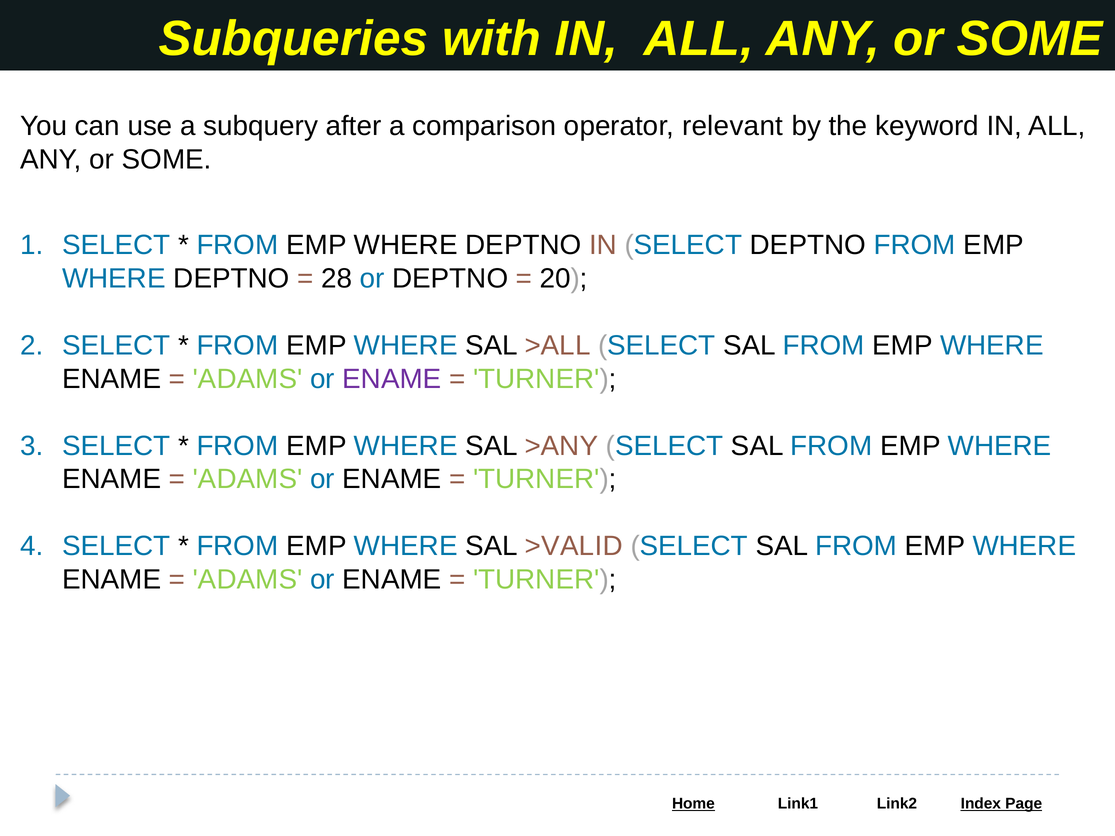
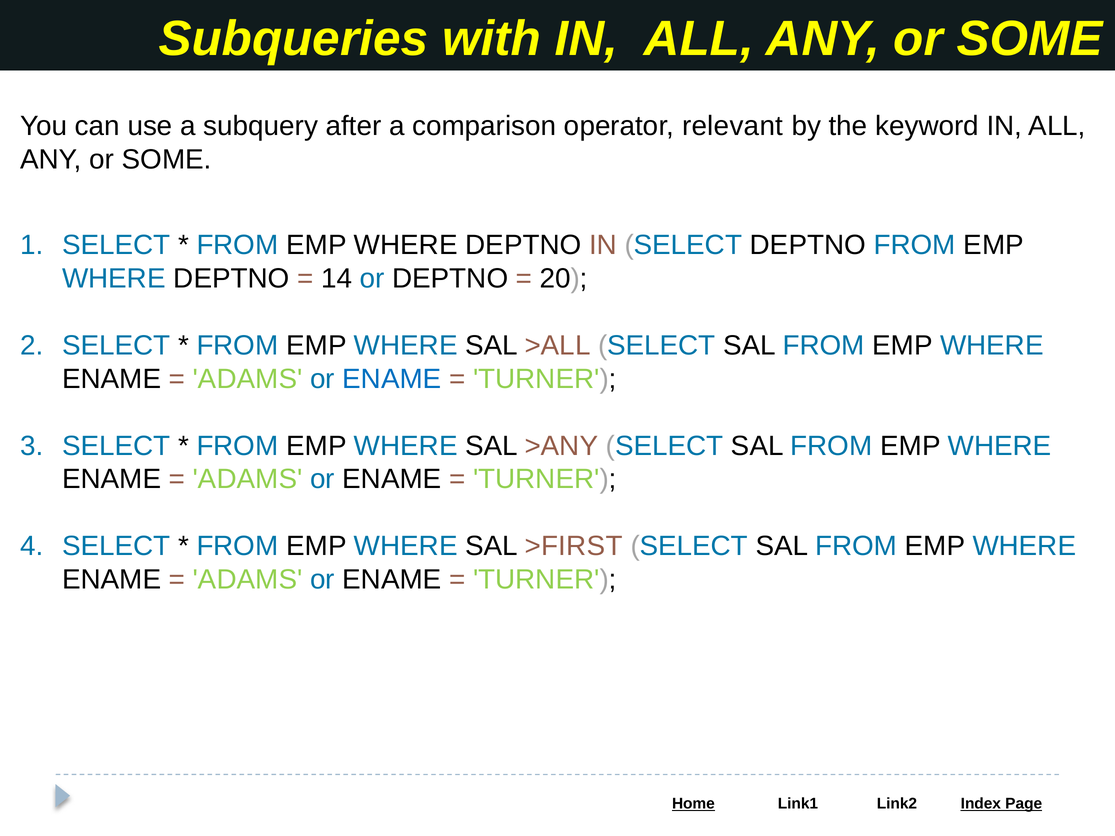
28: 28 -> 14
ENAME at (392, 379) colour: purple -> blue
>VALID: >VALID -> >FIRST
